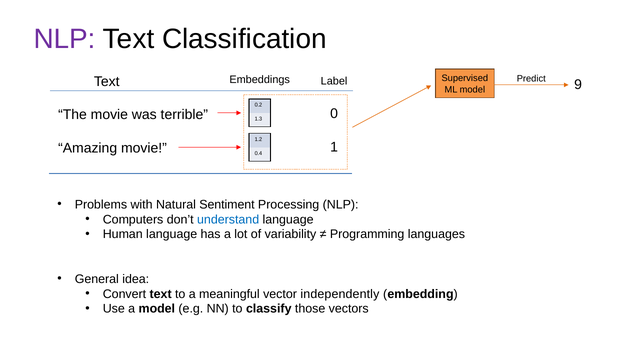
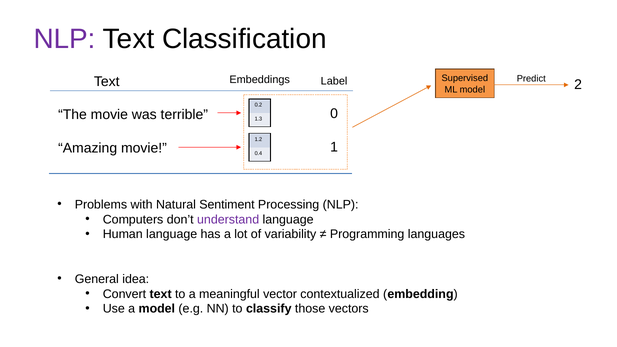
9: 9 -> 2
understand colour: blue -> purple
independently: independently -> contextualized
